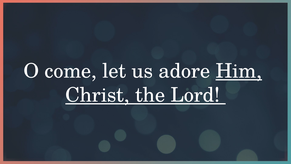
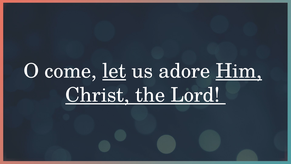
let underline: none -> present
